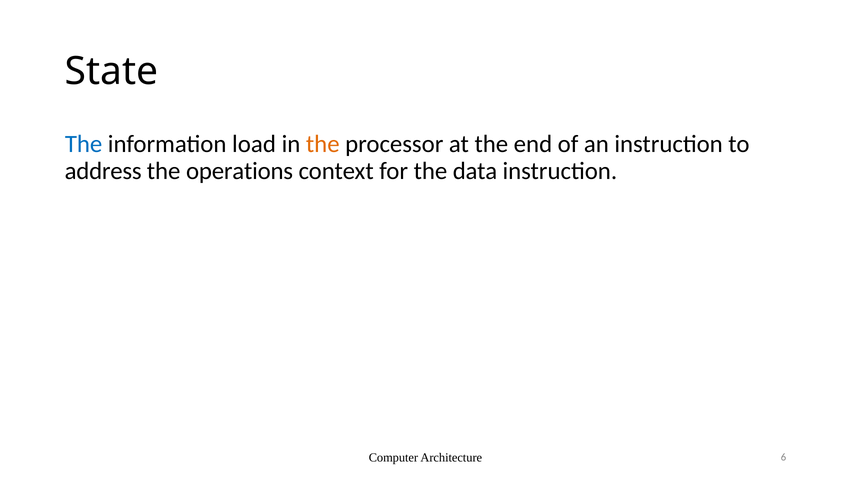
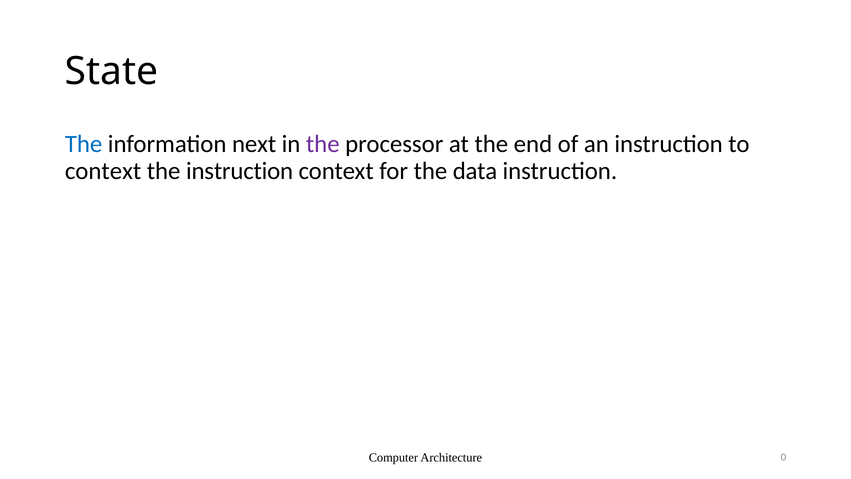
load: load -> next
the at (323, 144) colour: orange -> purple
address at (103, 171): address -> context
the operations: operations -> instruction
6: 6 -> 0
